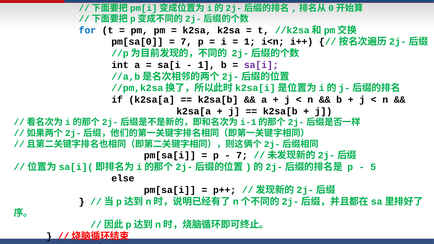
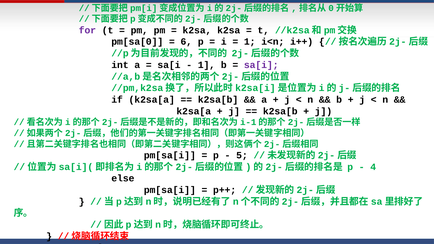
for colour: blue -> purple
7 at (186, 42): 7 -> 6
7 at (242, 155): 7 -> 5
5: 5 -> 4
